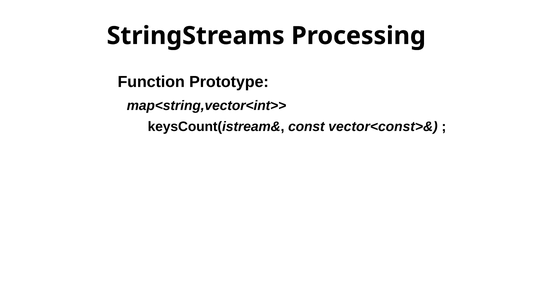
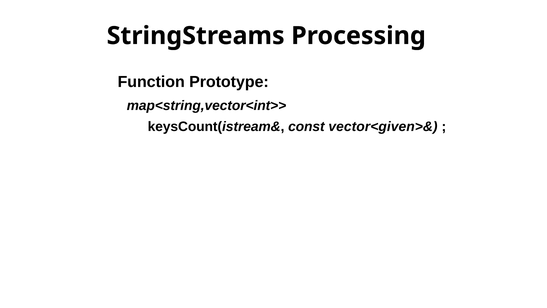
vector<const>&: vector<const>& -> vector<given>&
